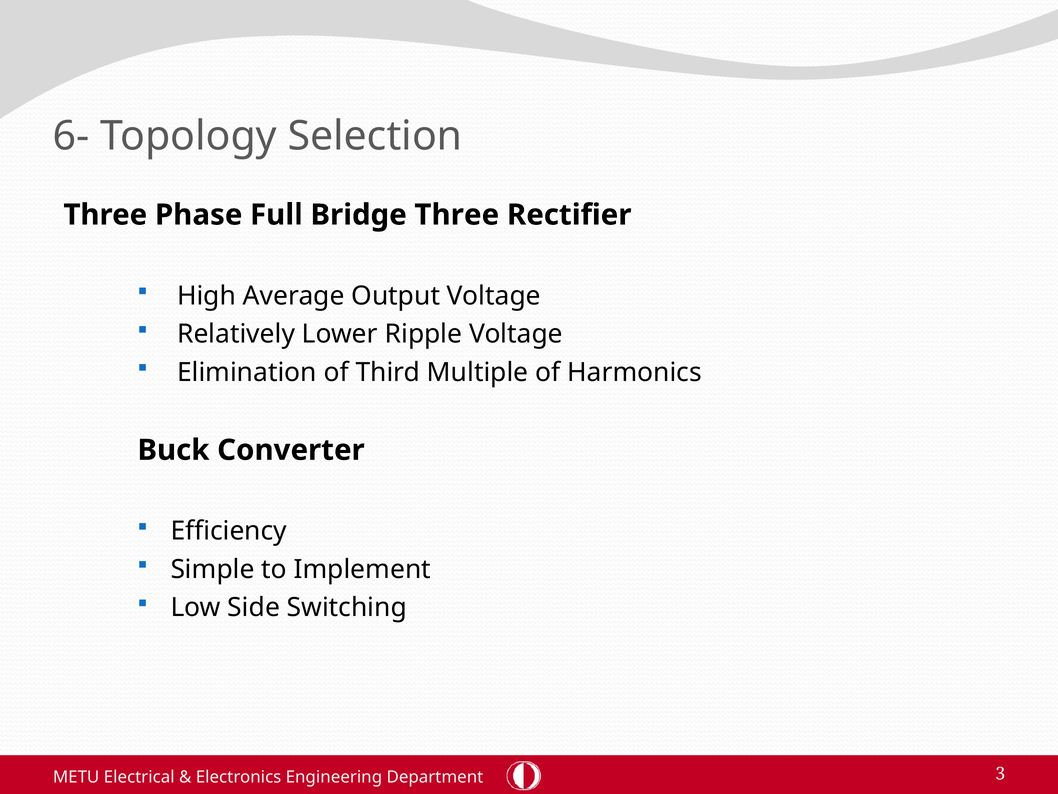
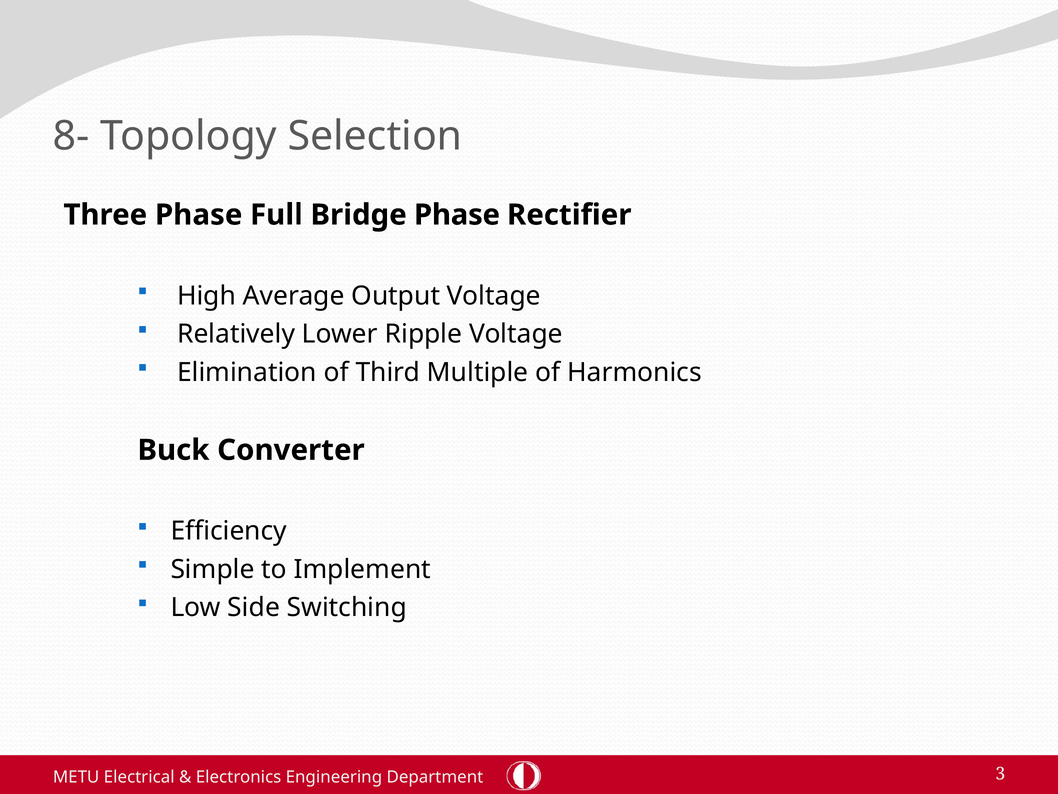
6-: 6- -> 8-
Bridge Three: Three -> Phase
